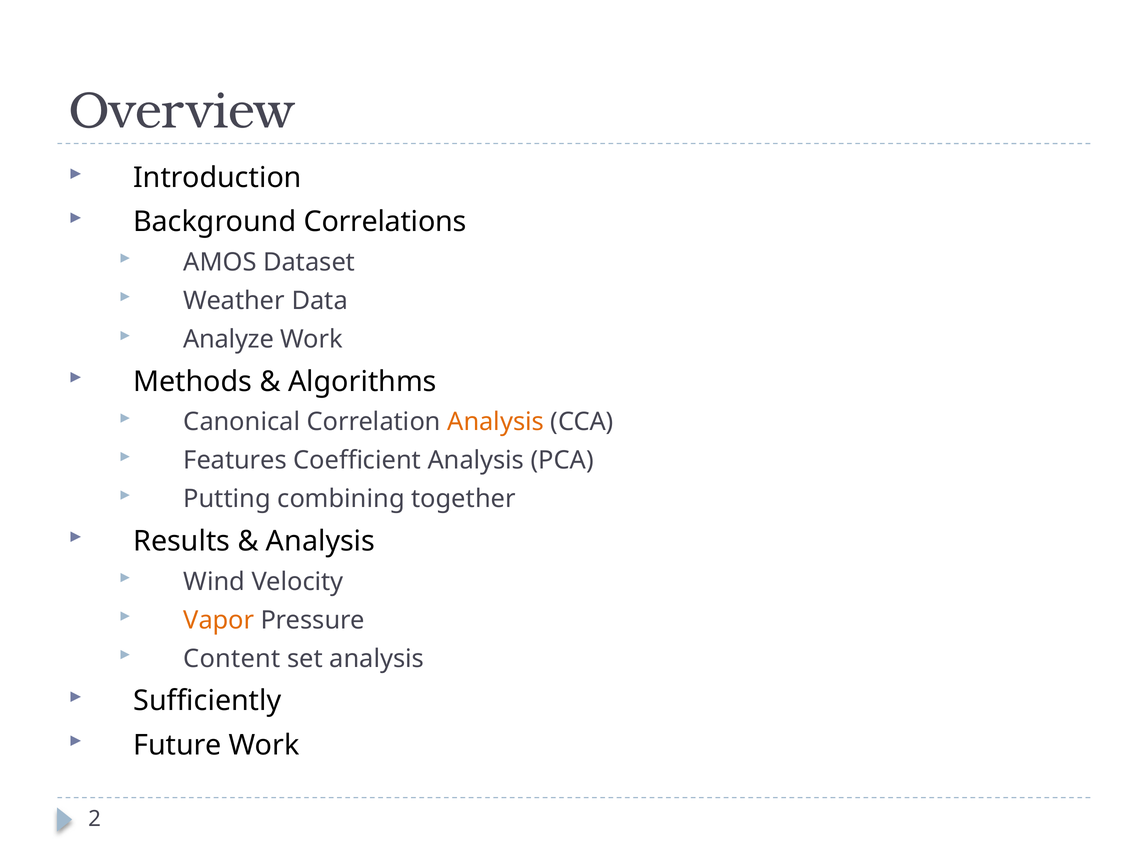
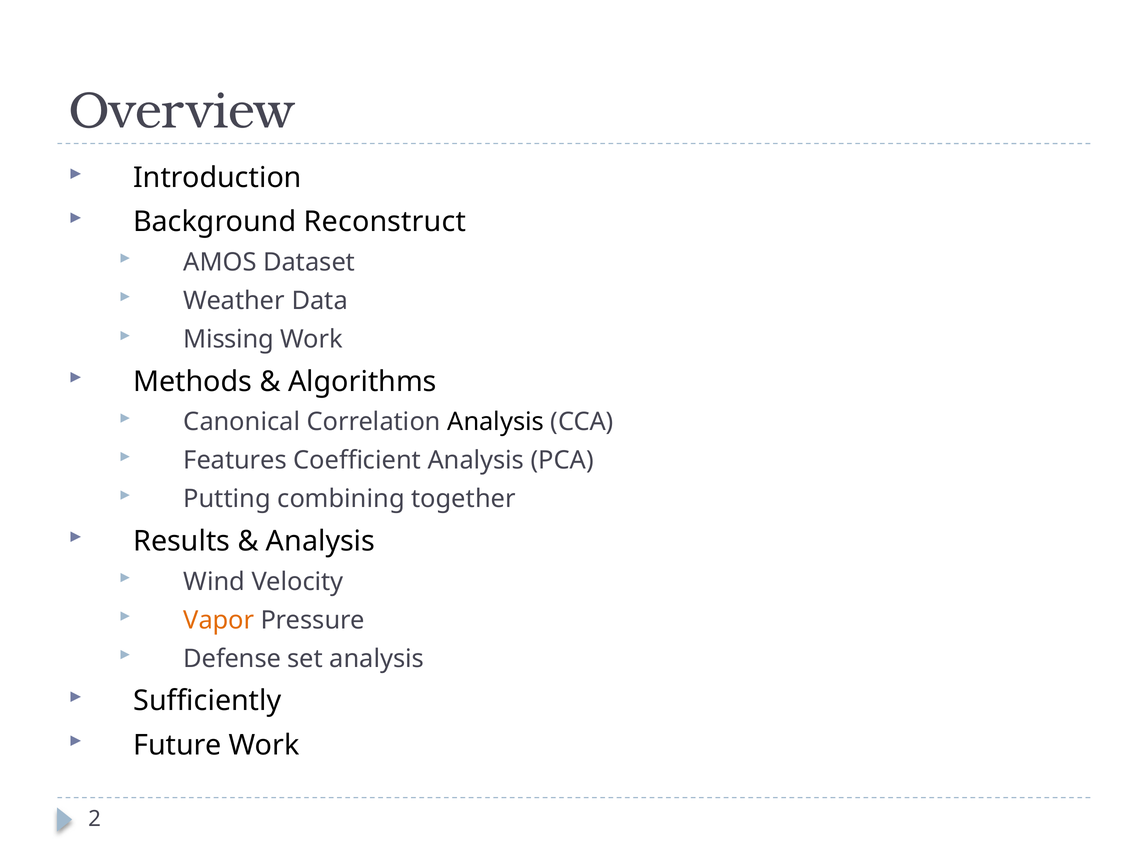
Correlations: Correlations -> Reconstruct
Analyze: Analyze -> Missing
Analysis at (496, 422) colour: orange -> black
Content: Content -> Defense
